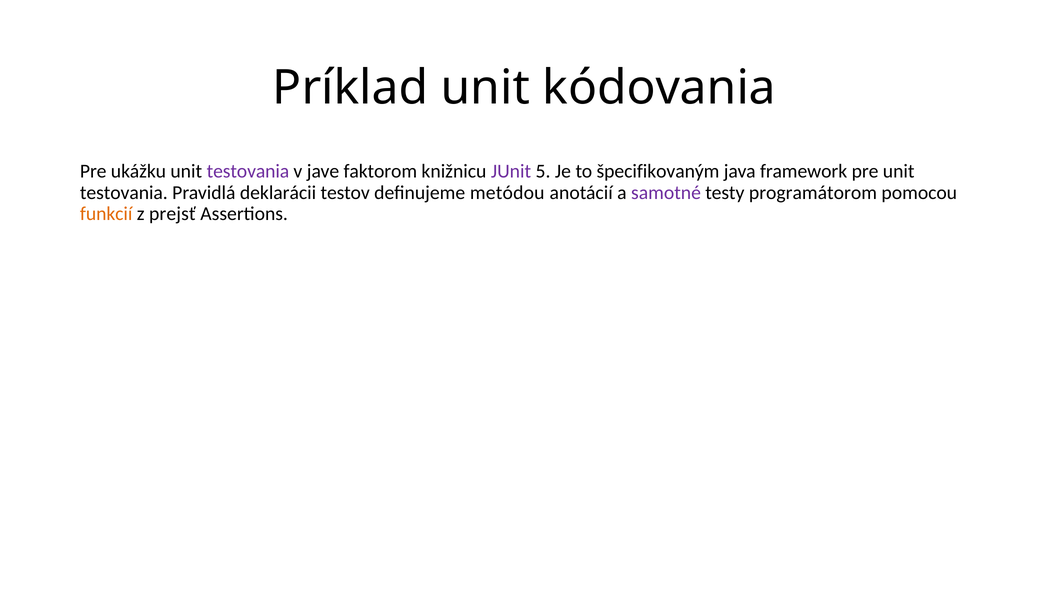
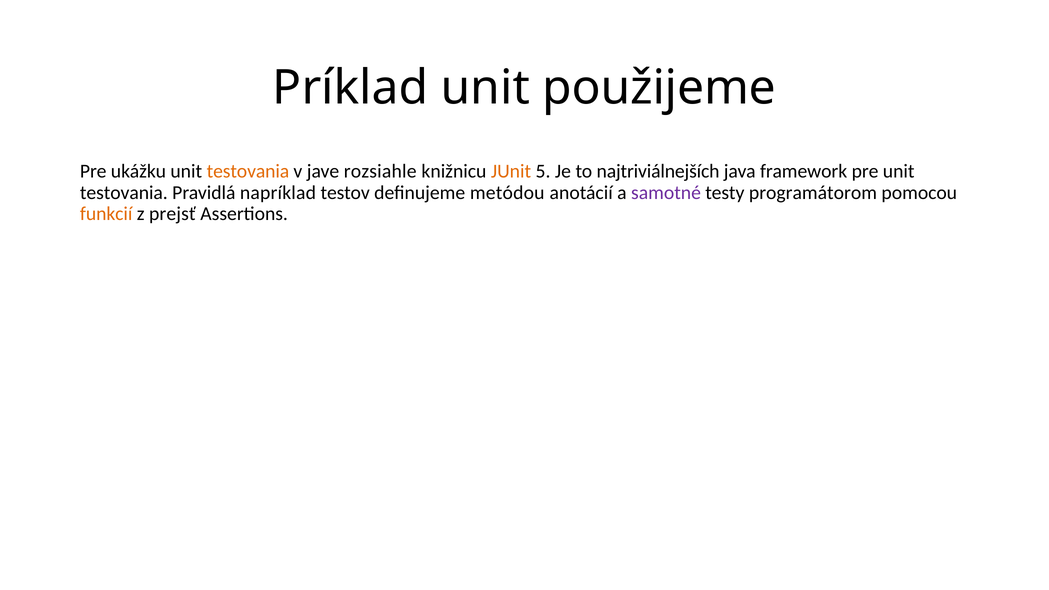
kódovania: kódovania -> použijeme
testovania at (248, 172) colour: purple -> orange
faktorom: faktorom -> rozsiahle
JUnit colour: purple -> orange
špecifikovaným: špecifikovaným -> najtriviálnejších
deklarácii: deklarácii -> napríklad
